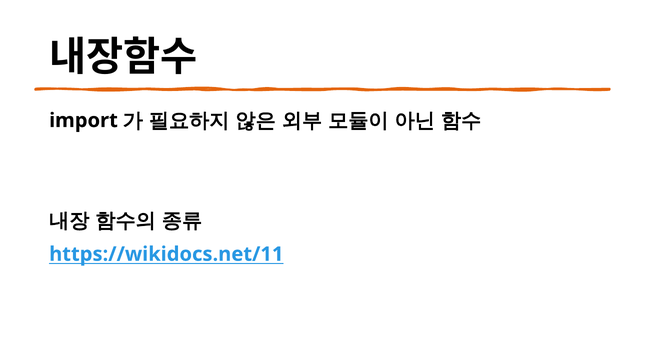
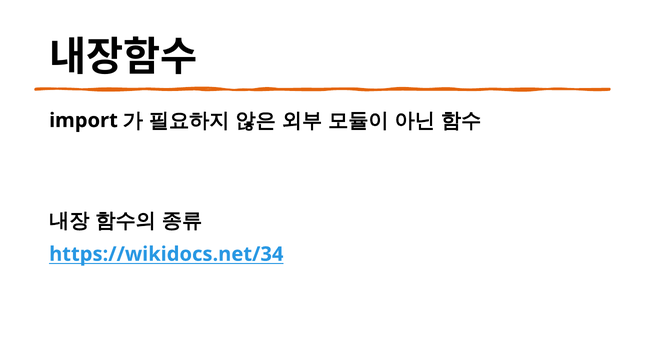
https://wikidocs.net/11: https://wikidocs.net/11 -> https://wikidocs.net/34
